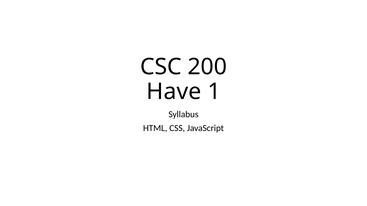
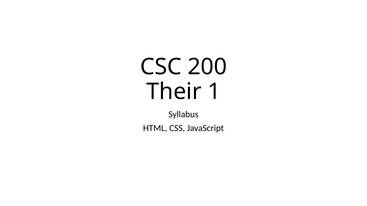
Have: Have -> Their
